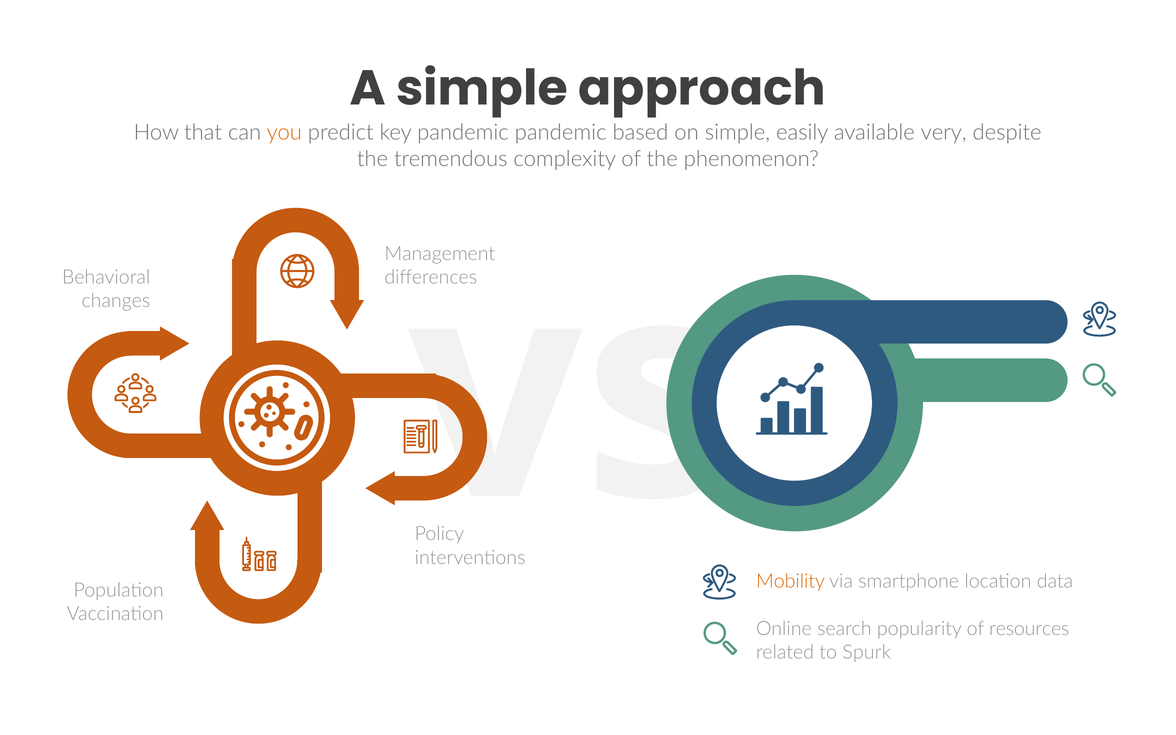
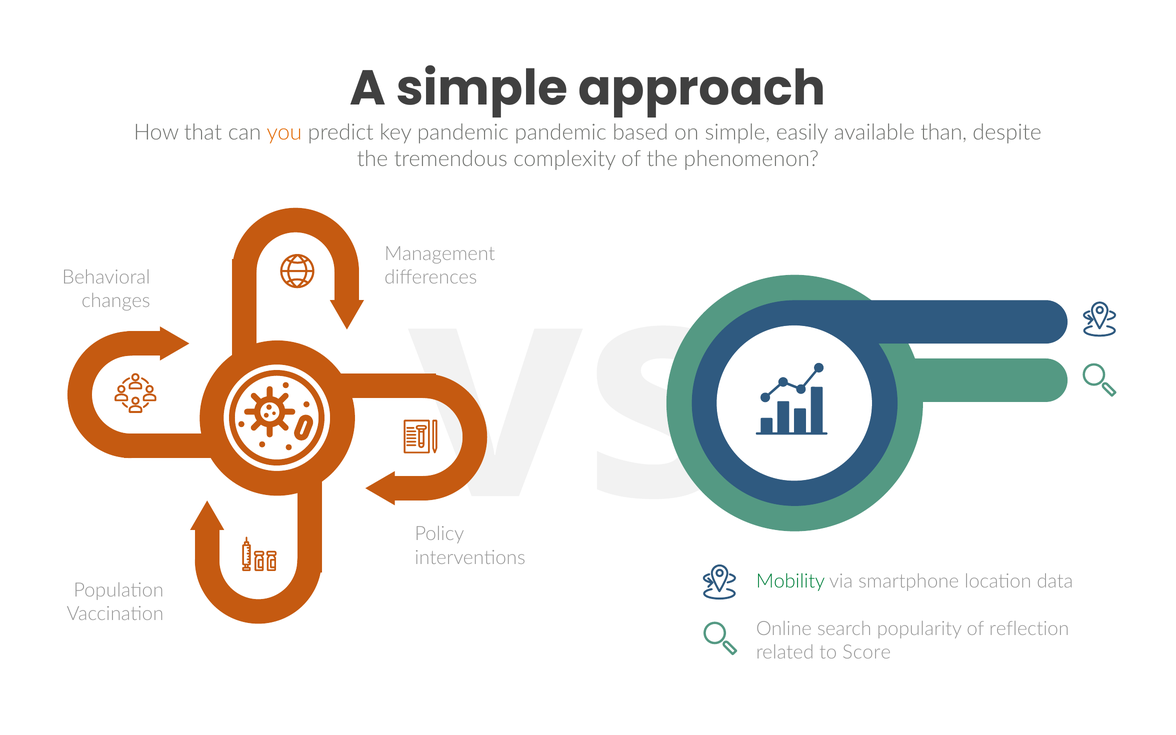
very: very -> than
Mobility colour: orange -> green
resources: resources -> reflection
Spurk: Spurk -> Score
